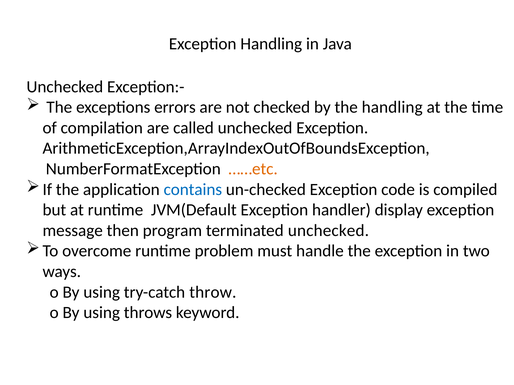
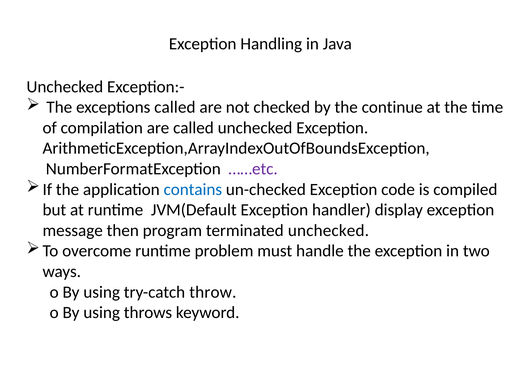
exceptions errors: errors -> called
the handling: handling -> continue
……etc colour: orange -> purple
